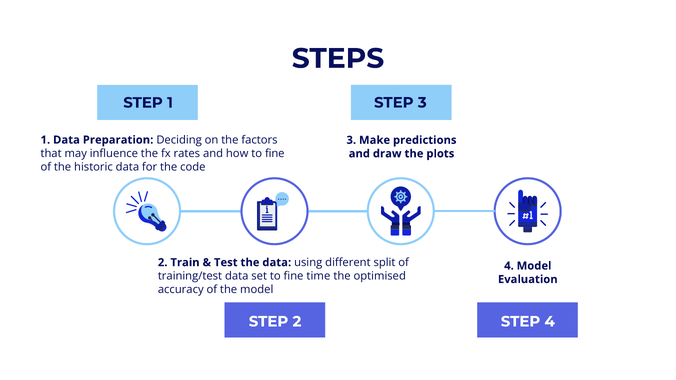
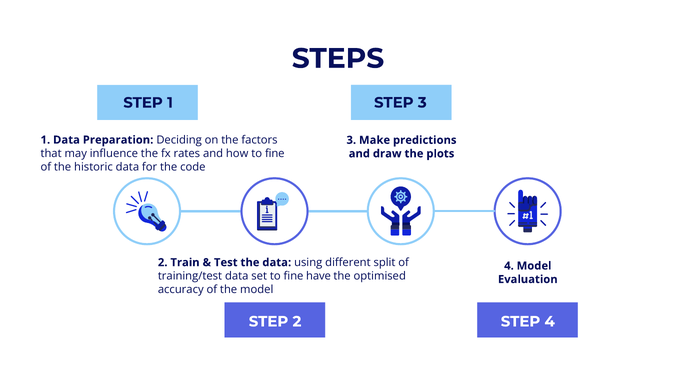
time: time -> have
